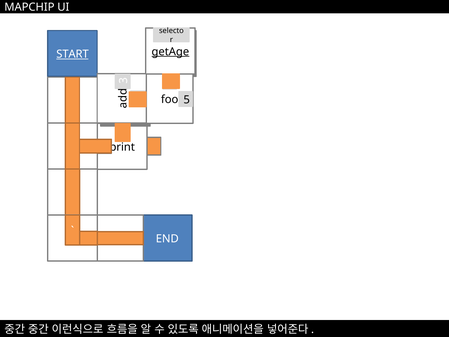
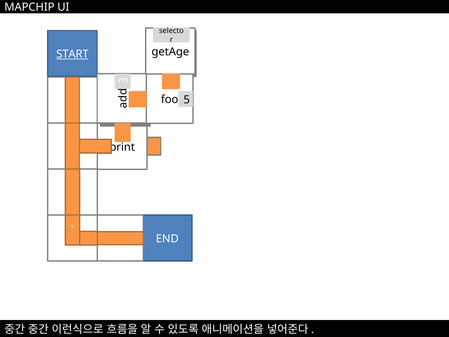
getAge underline: present -> none
